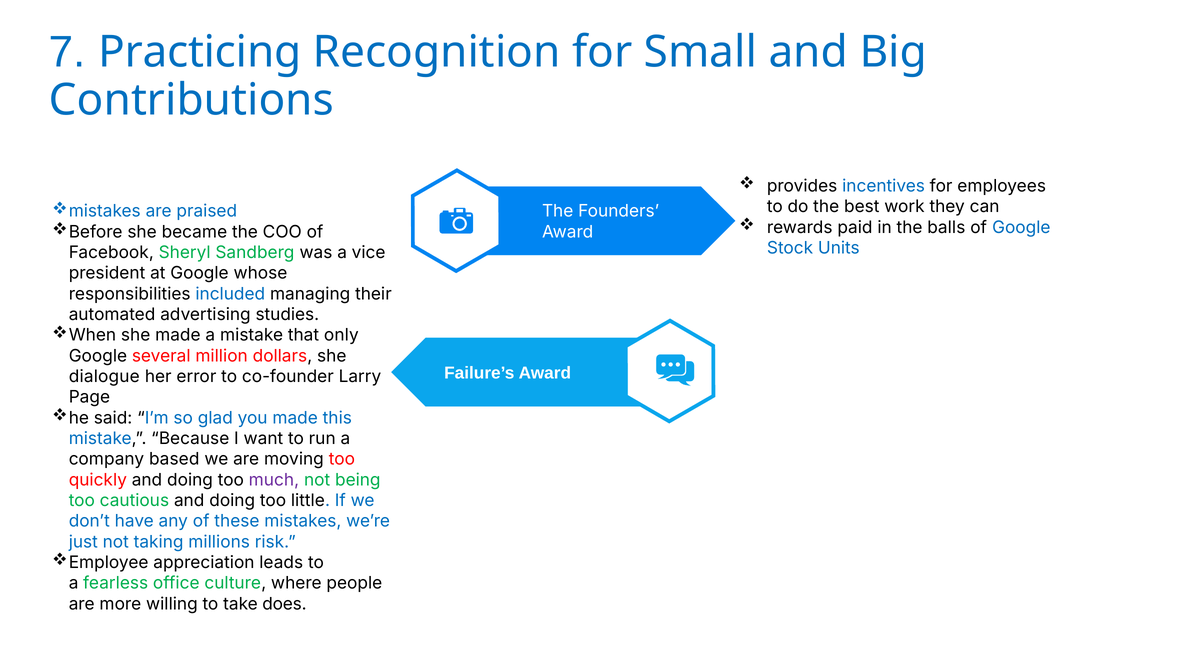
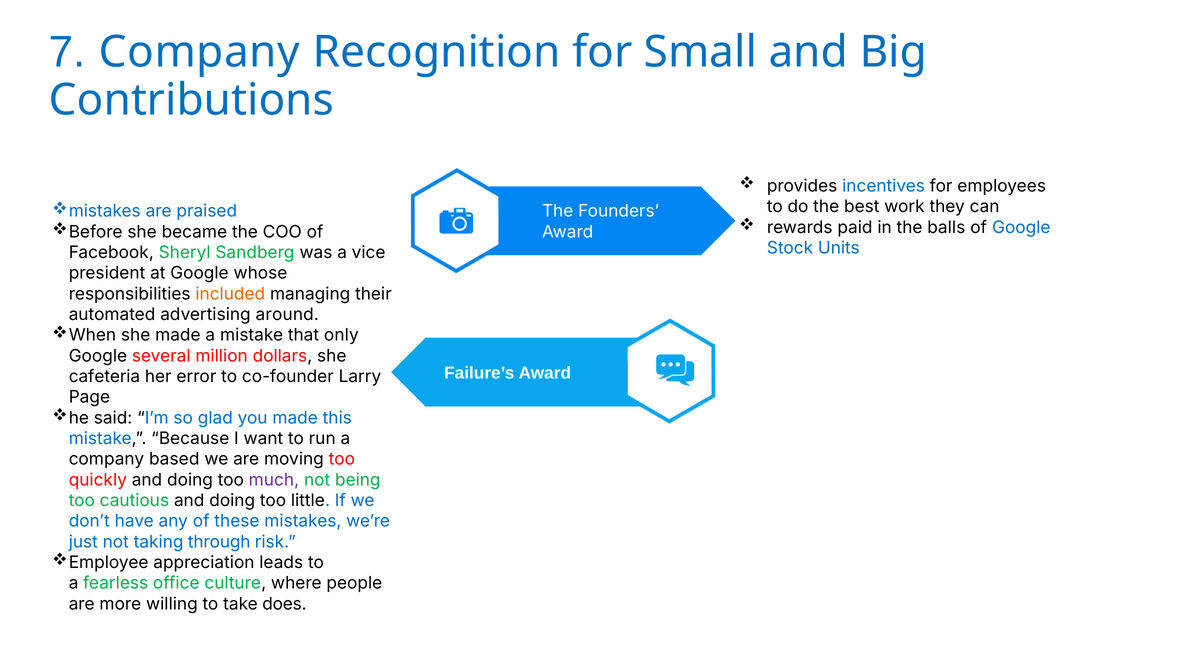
7 Practicing: Practicing -> Company
included colour: blue -> orange
studies: studies -> around
dialogue: dialogue -> cafeteria
millions: millions -> through
